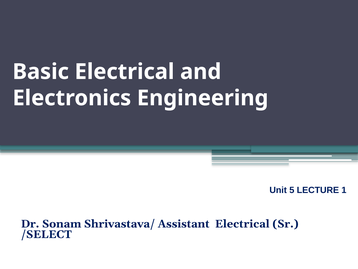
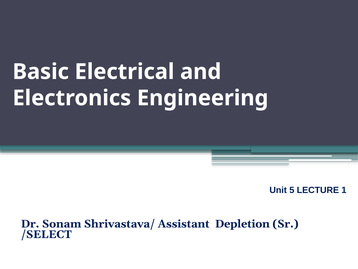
Assistant Electrical: Electrical -> Depletion
